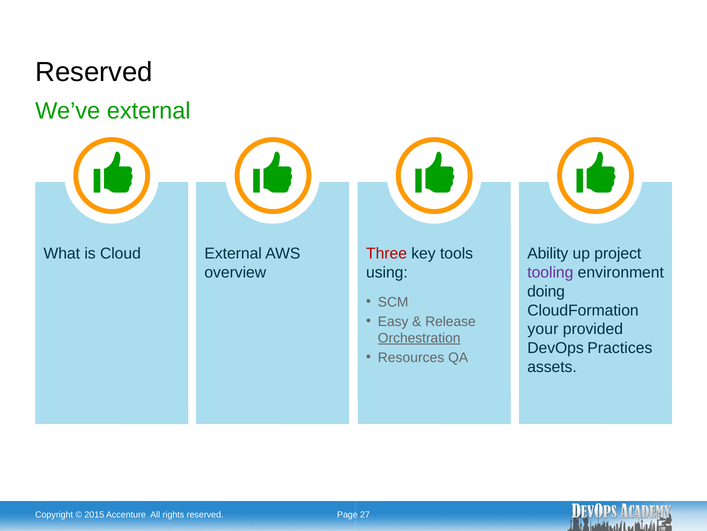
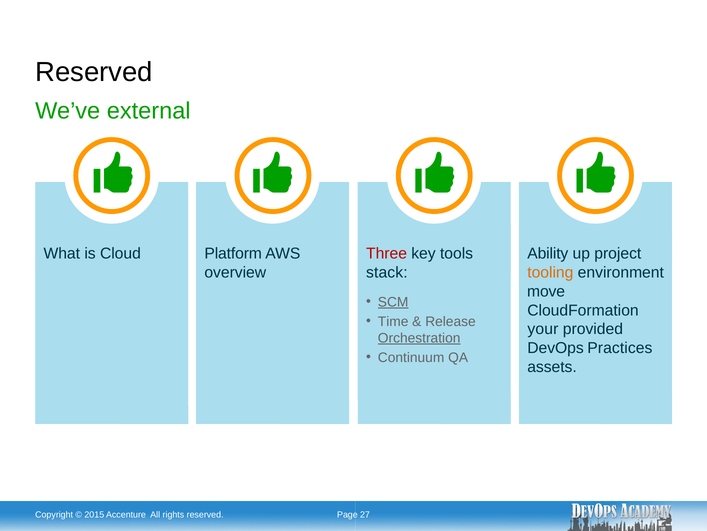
Cloud External: External -> Platform
using: using -> stack
tooling colour: purple -> orange
doing: doing -> move
SCM underline: none -> present
Easy: Easy -> Time
Resources: Resources -> Continuum
